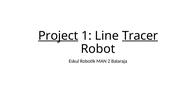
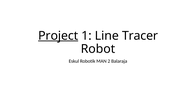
Tracer underline: present -> none
